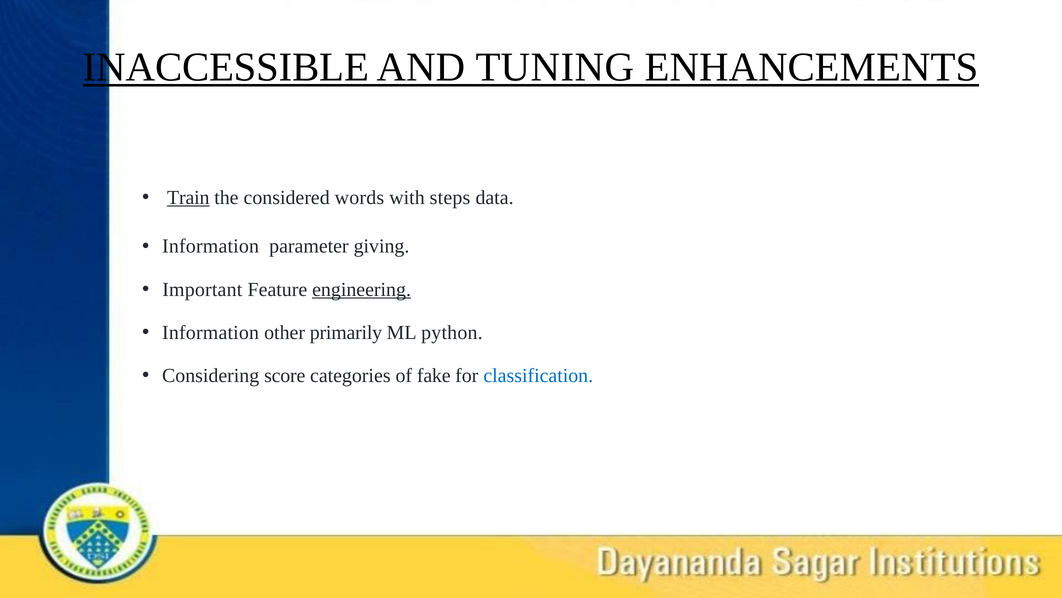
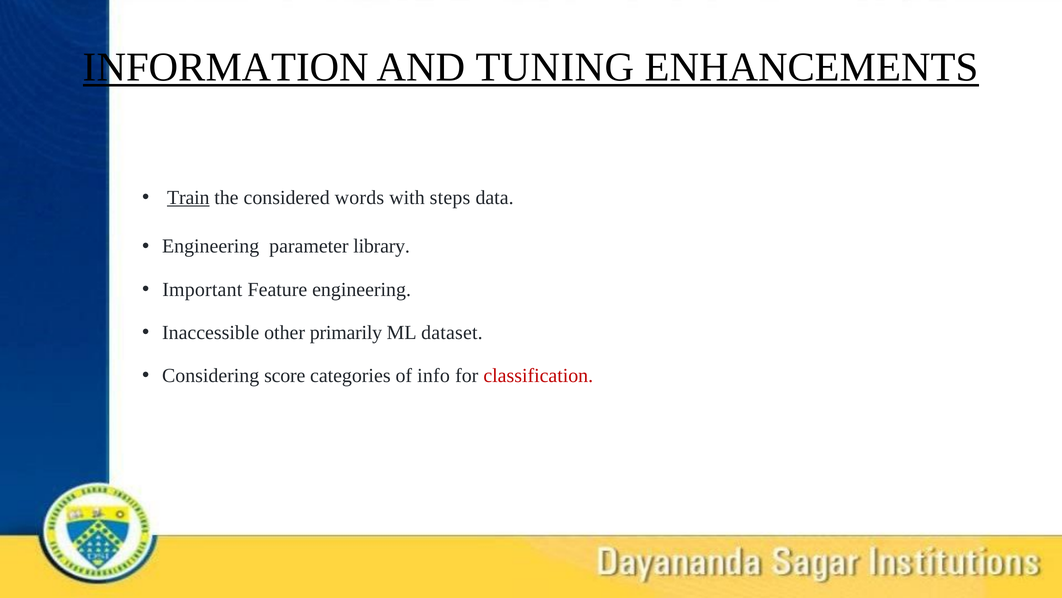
INACCESSIBLE: INACCESSIBLE -> INFORMATION
Information at (211, 246): Information -> Engineering
giving: giving -> library
engineering at (362, 289) underline: present -> none
Information at (211, 332): Information -> Inaccessible
python: python -> dataset
fake: fake -> info
classification colour: blue -> red
